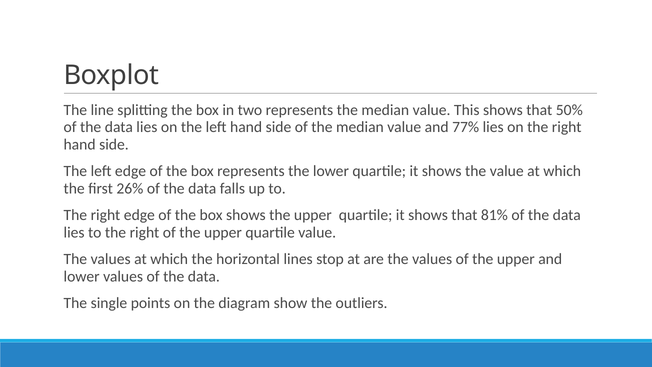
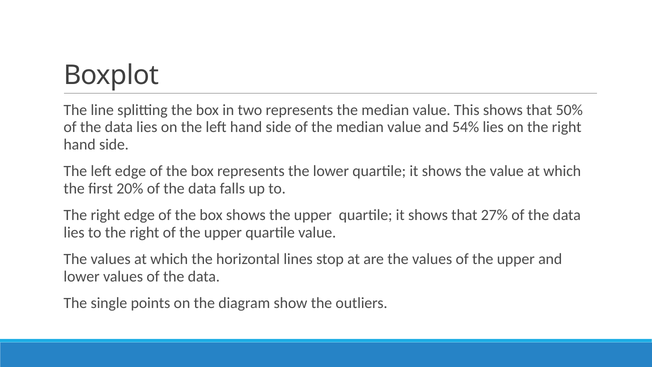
77%: 77% -> 54%
26%: 26% -> 20%
81%: 81% -> 27%
